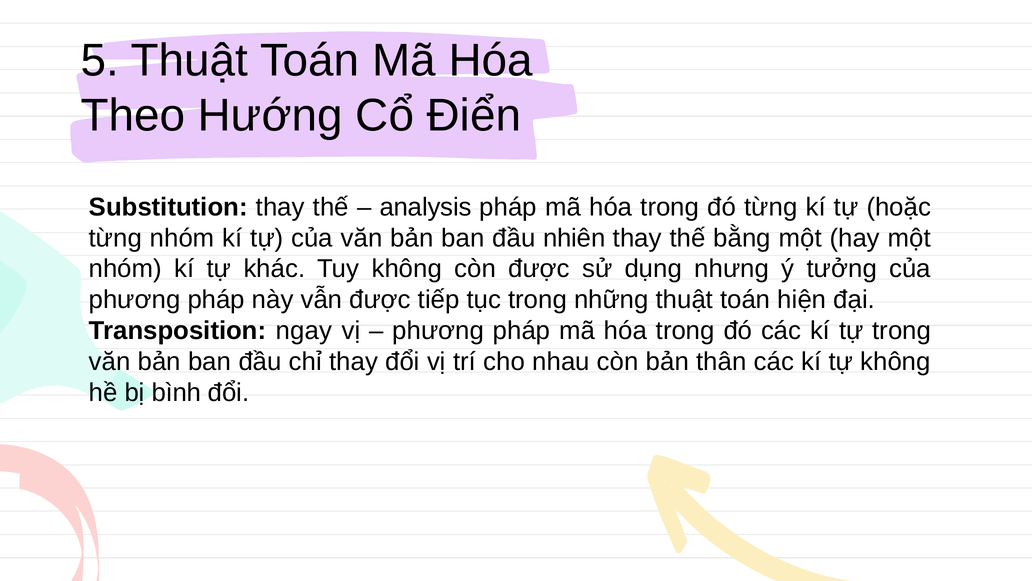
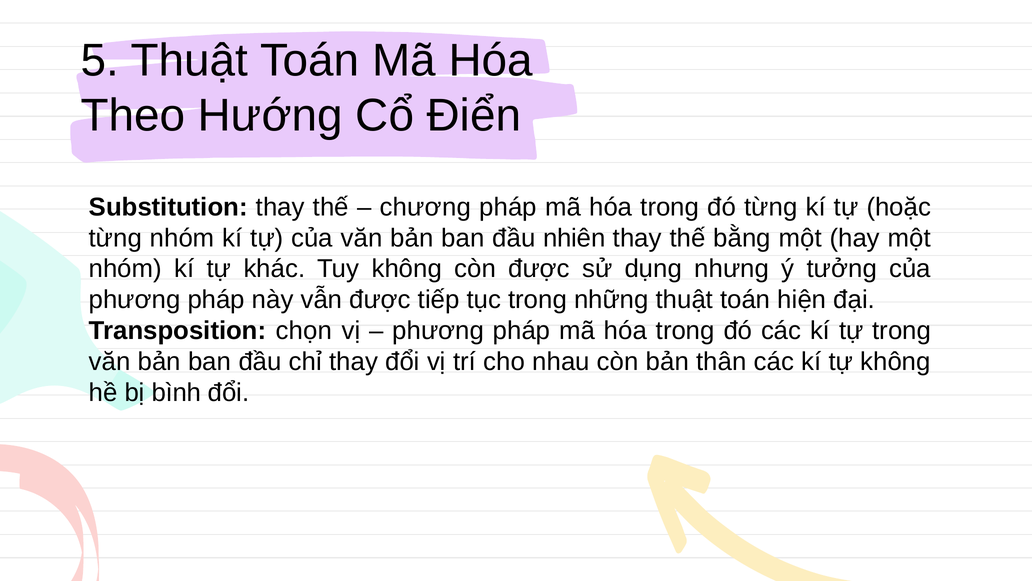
analysis: analysis -> chương
ngay: ngay -> chọn
